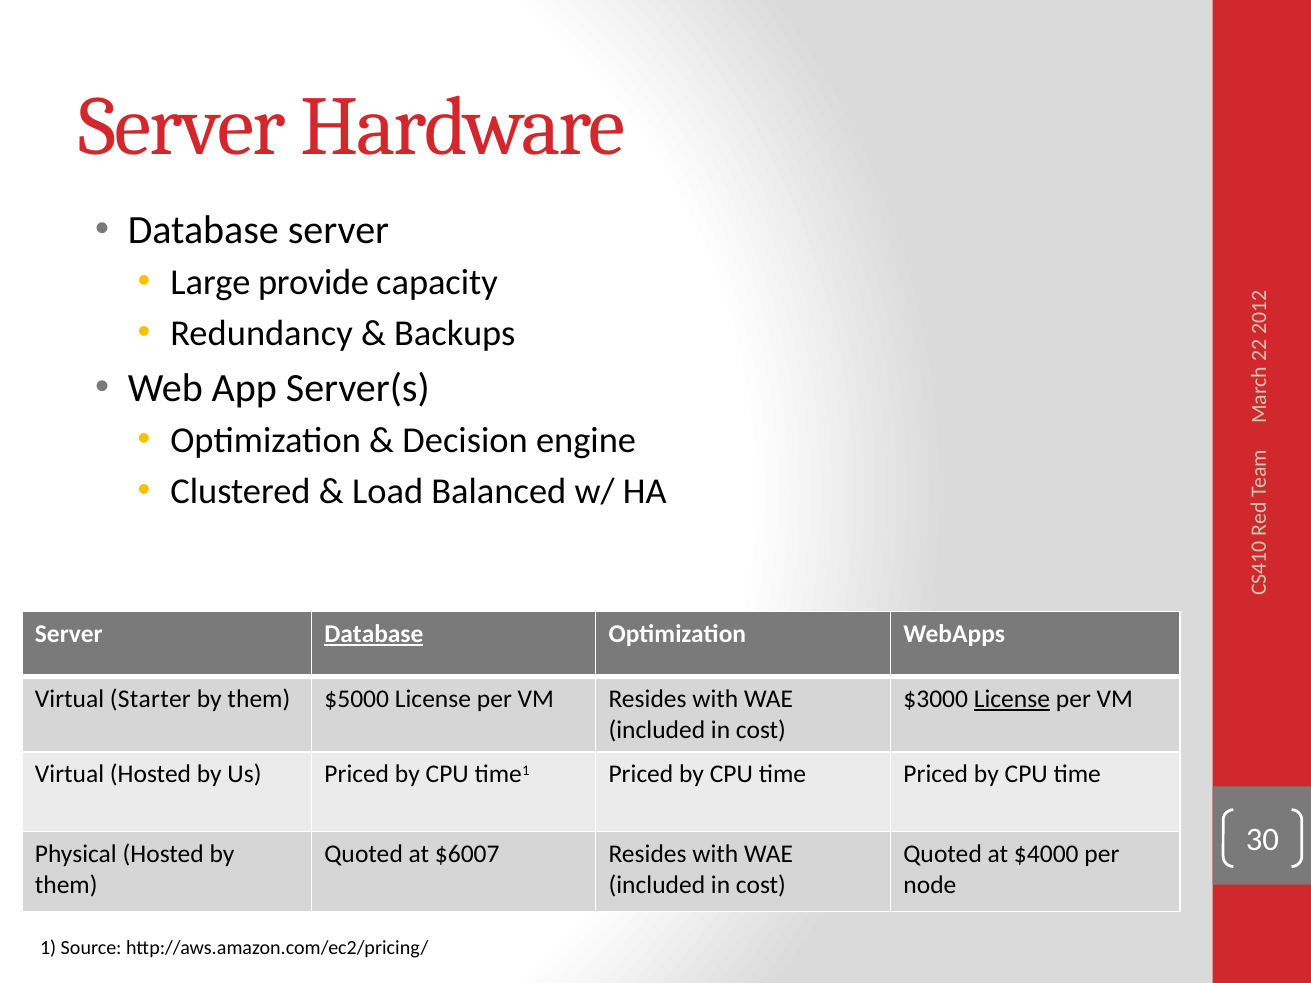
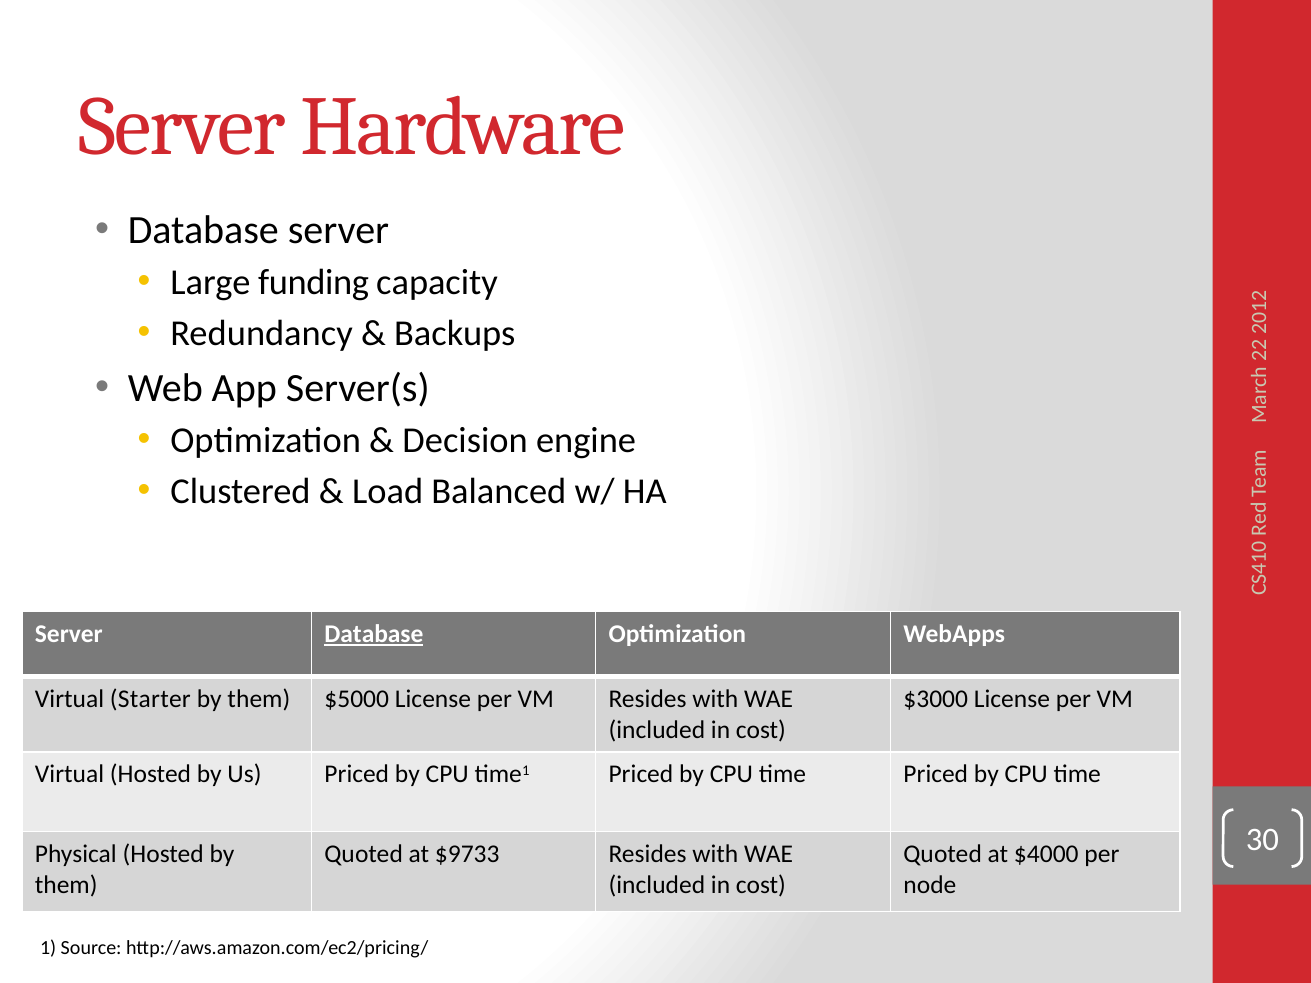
provide: provide -> funding
License at (1012, 699) underline: present -> none
$6007: $6007 -> $9733
